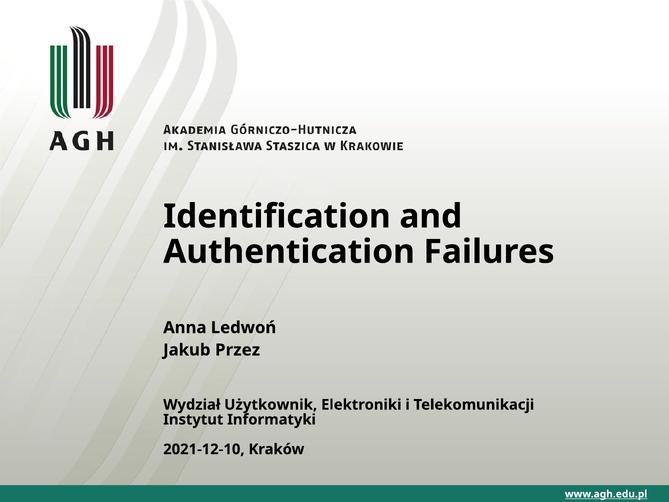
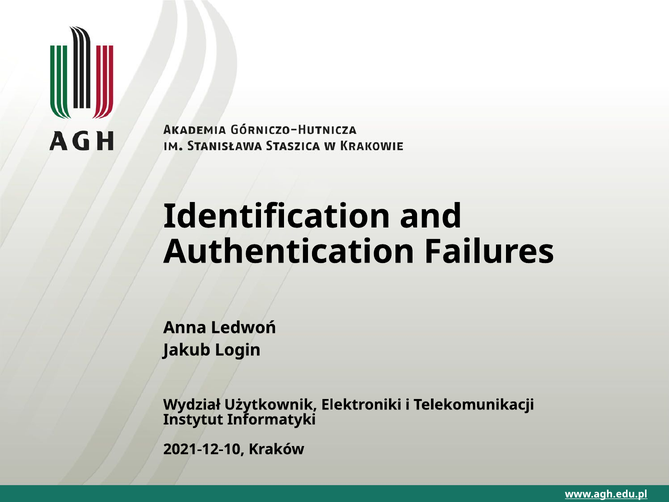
Przez: Przez -> Login
